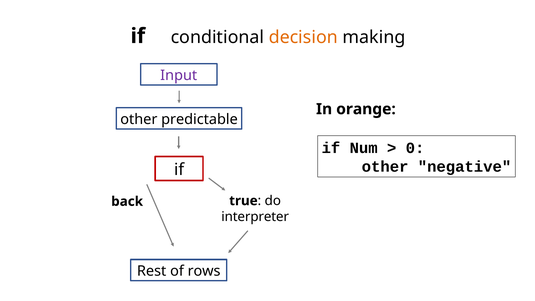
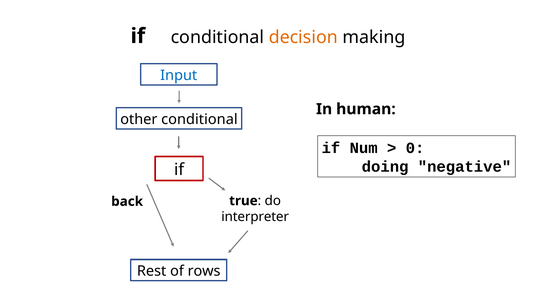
Input colour: purple -> blue
orange: orange -> human
other predictable: predictable -> conditional
other at (385, 167): other -> doing
